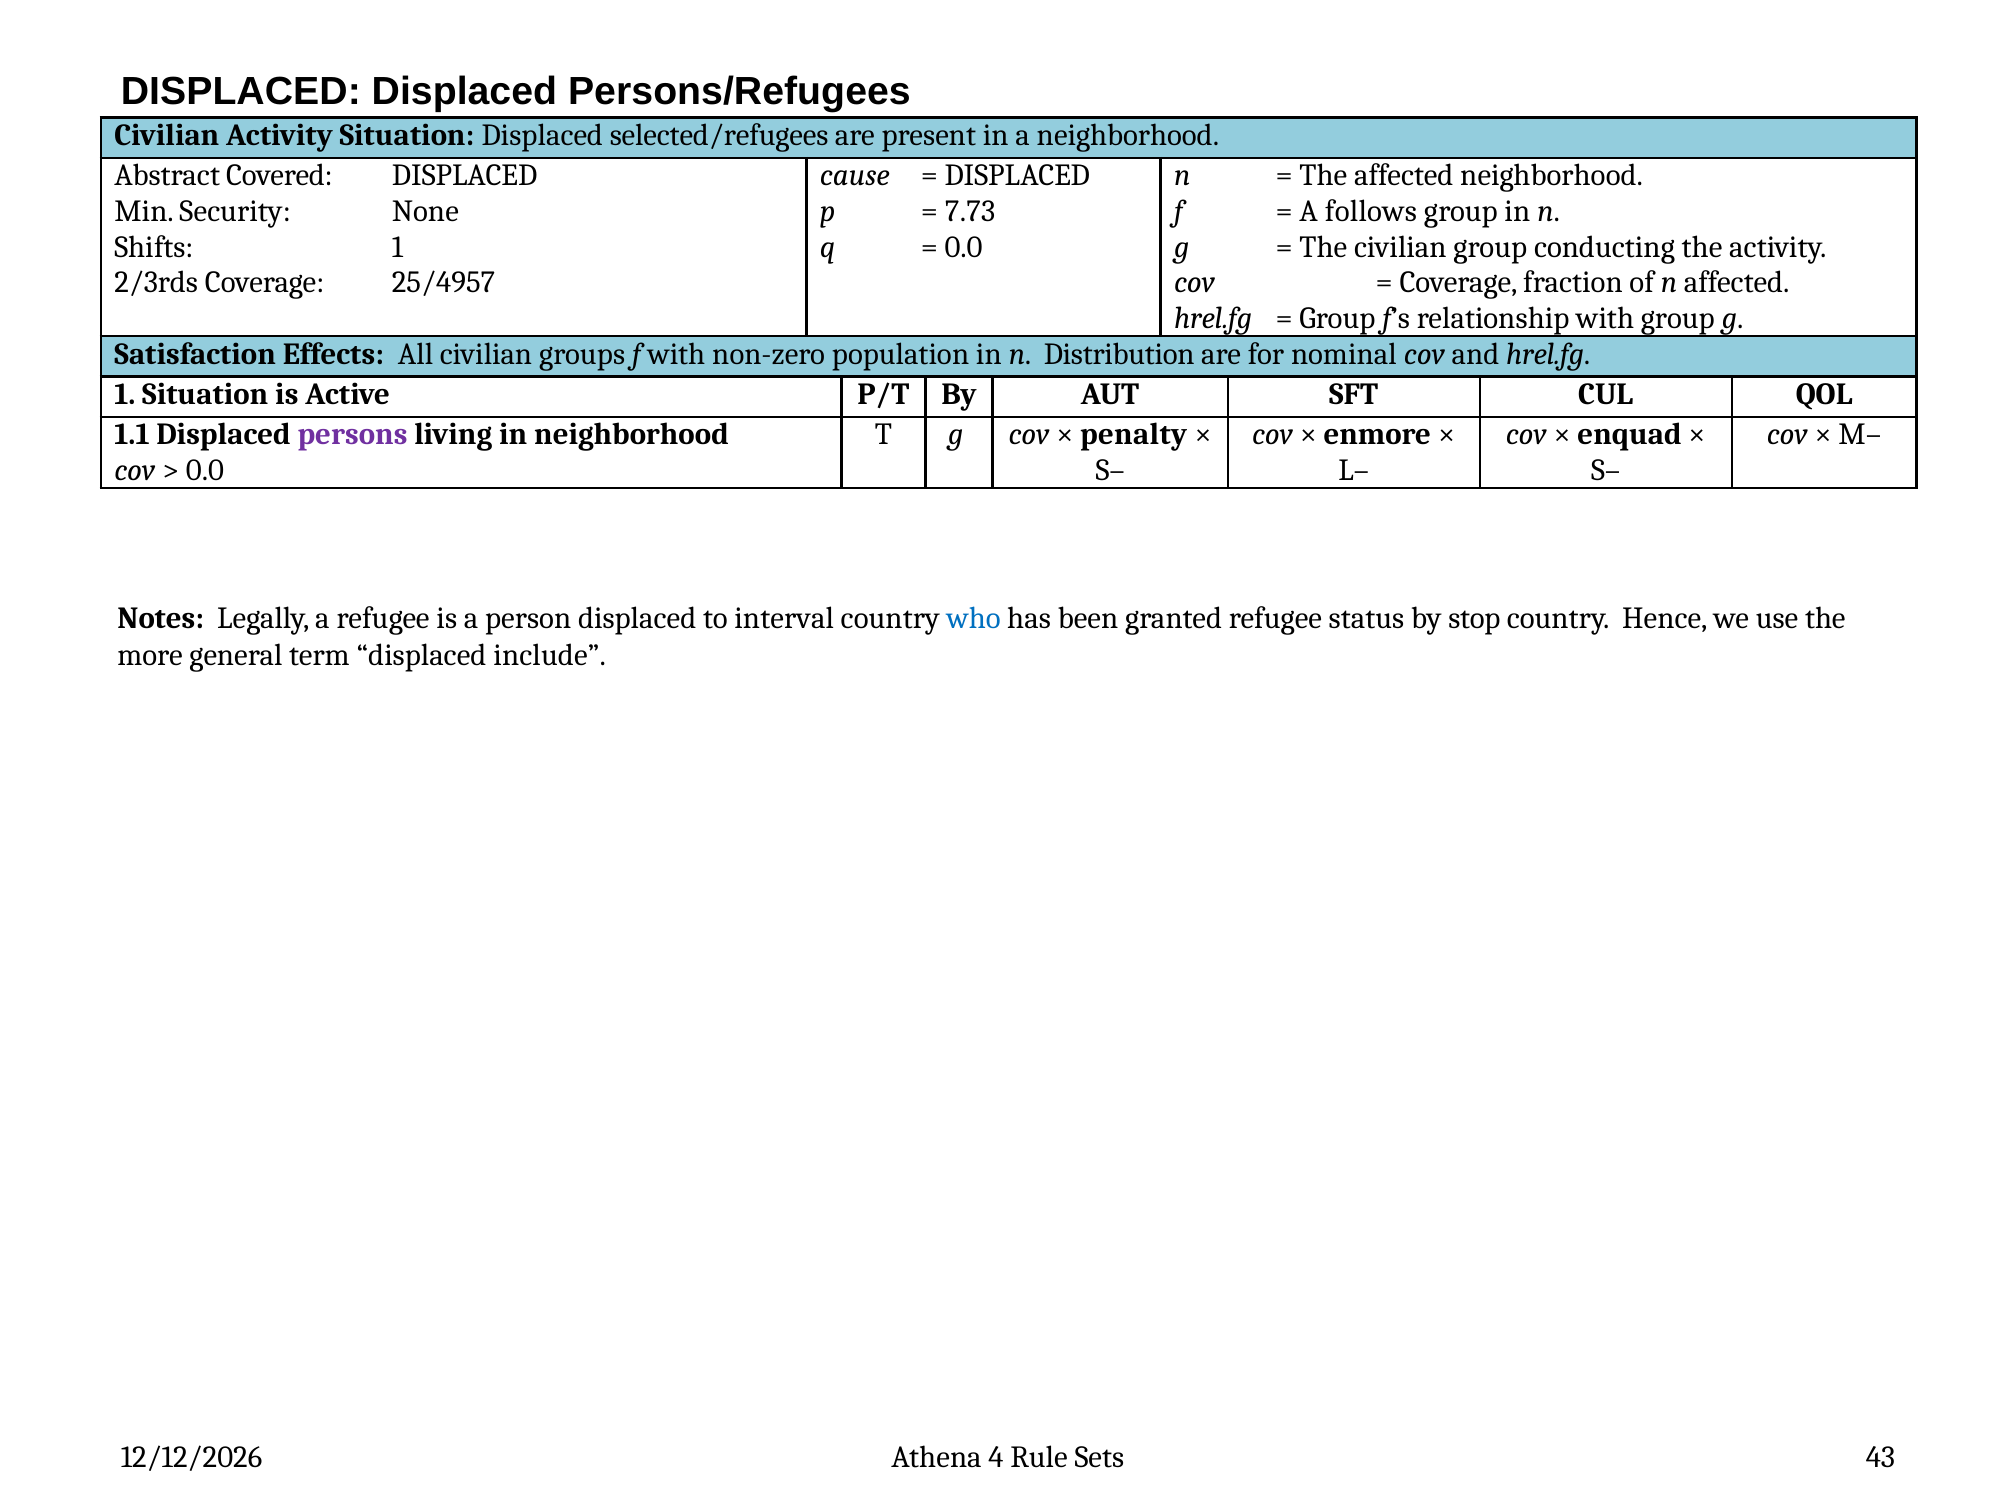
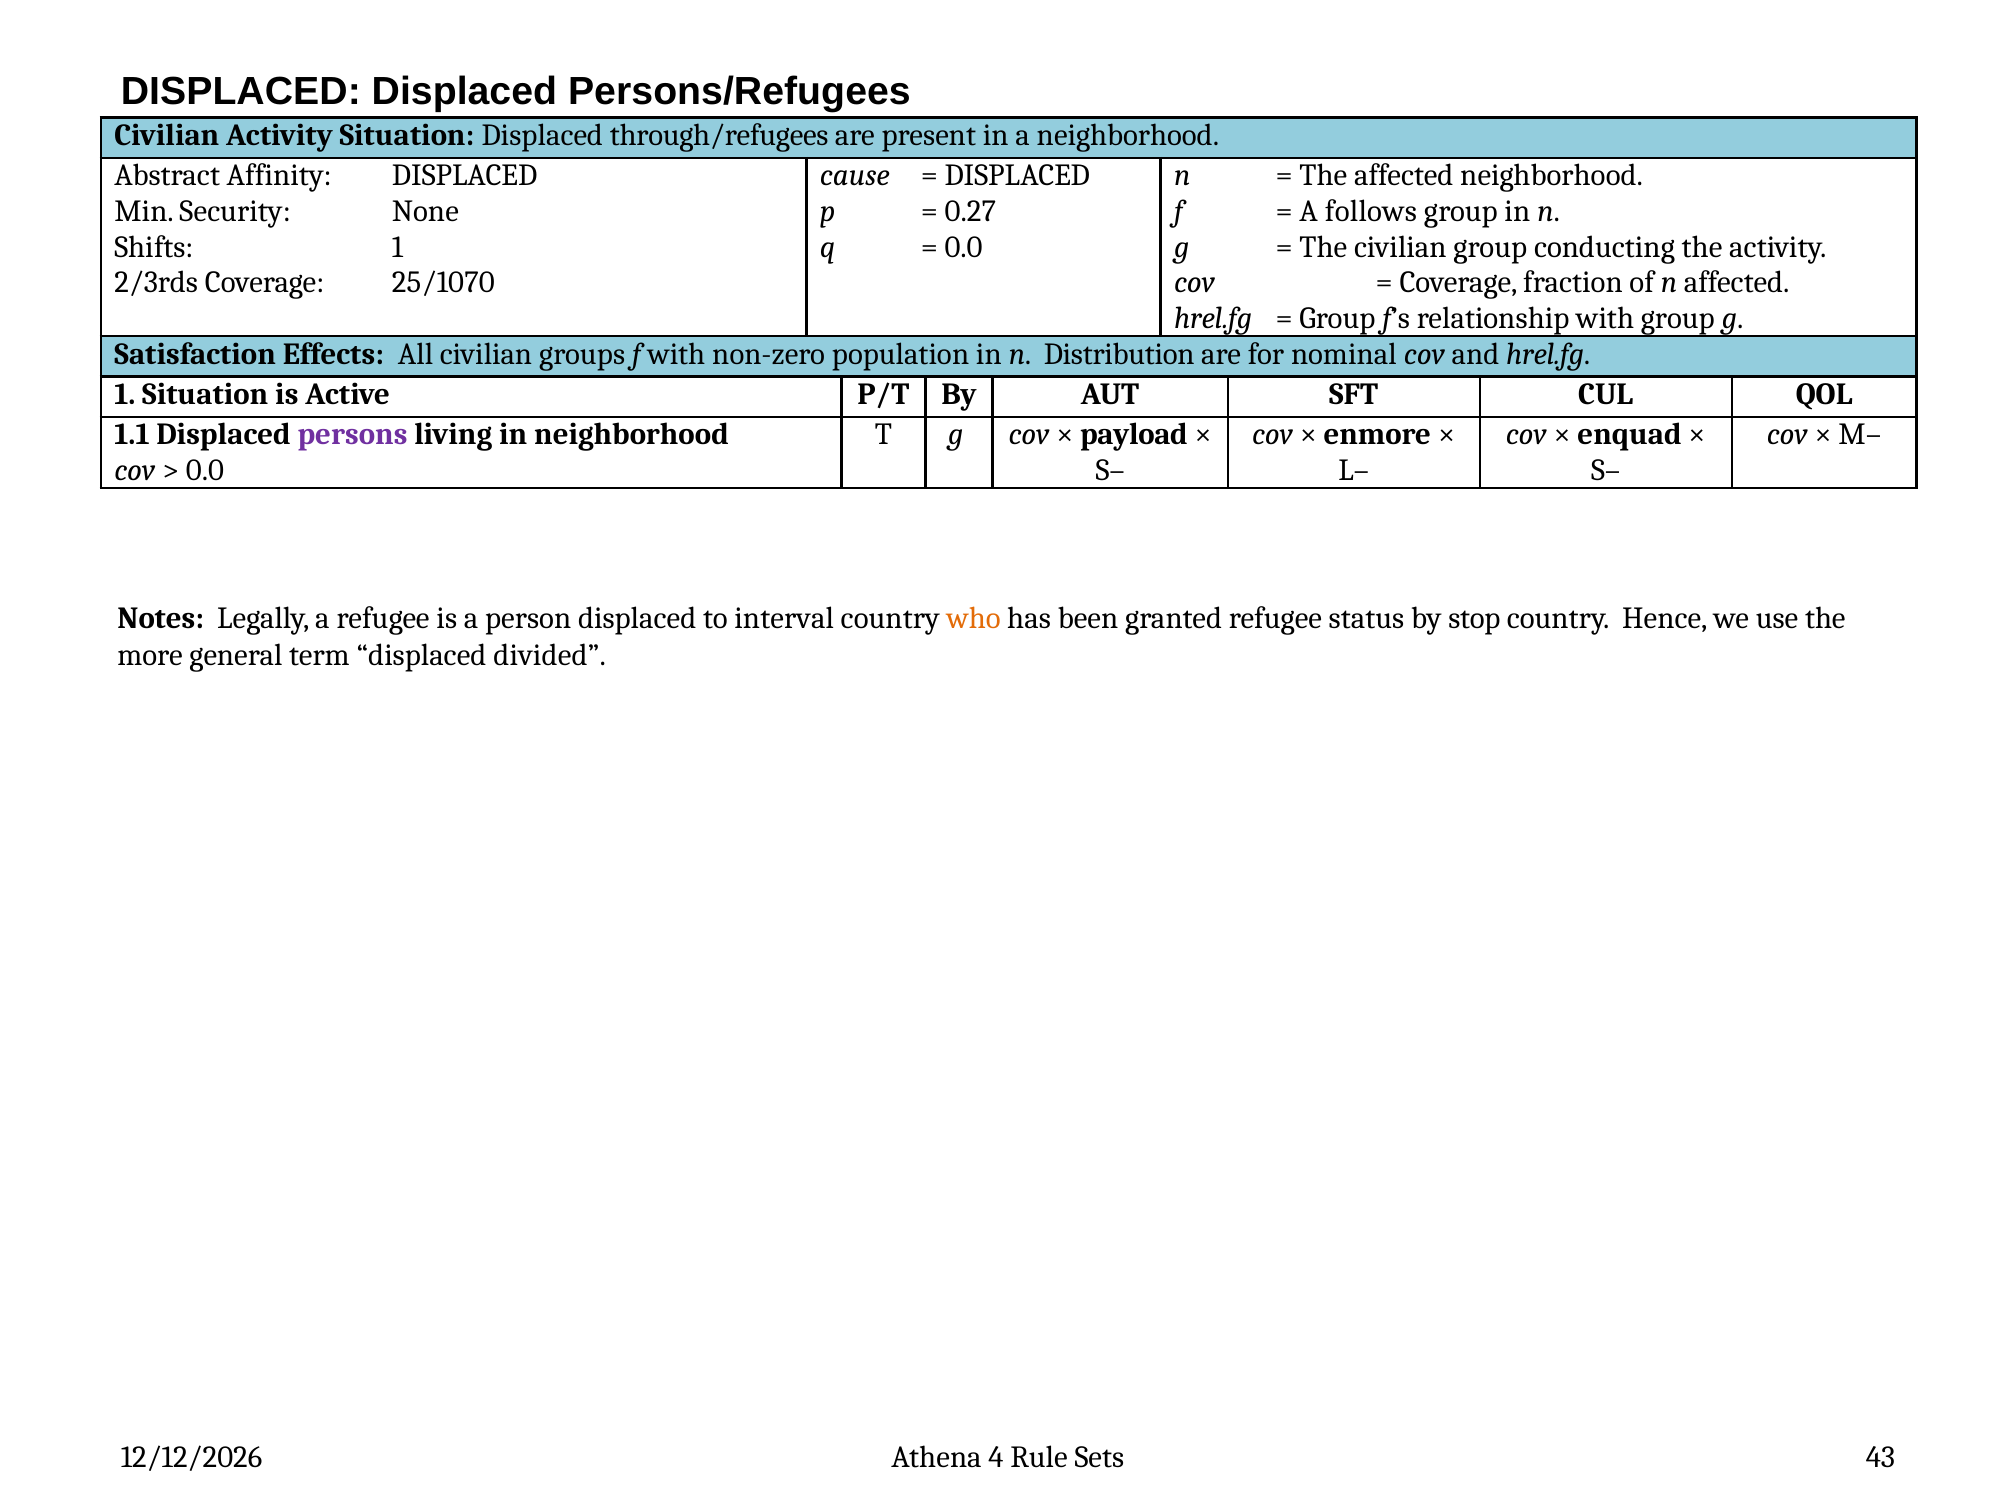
selected/refugees: selected/refugees -> through/refugees
Covered: Covered -> Affinity
7.73: 7.73 -> 0.27
25/4957: 25/4957 -> 25/1070
penalty: penalty -> payload
who colour: blue -> orange
include: include -> divided
